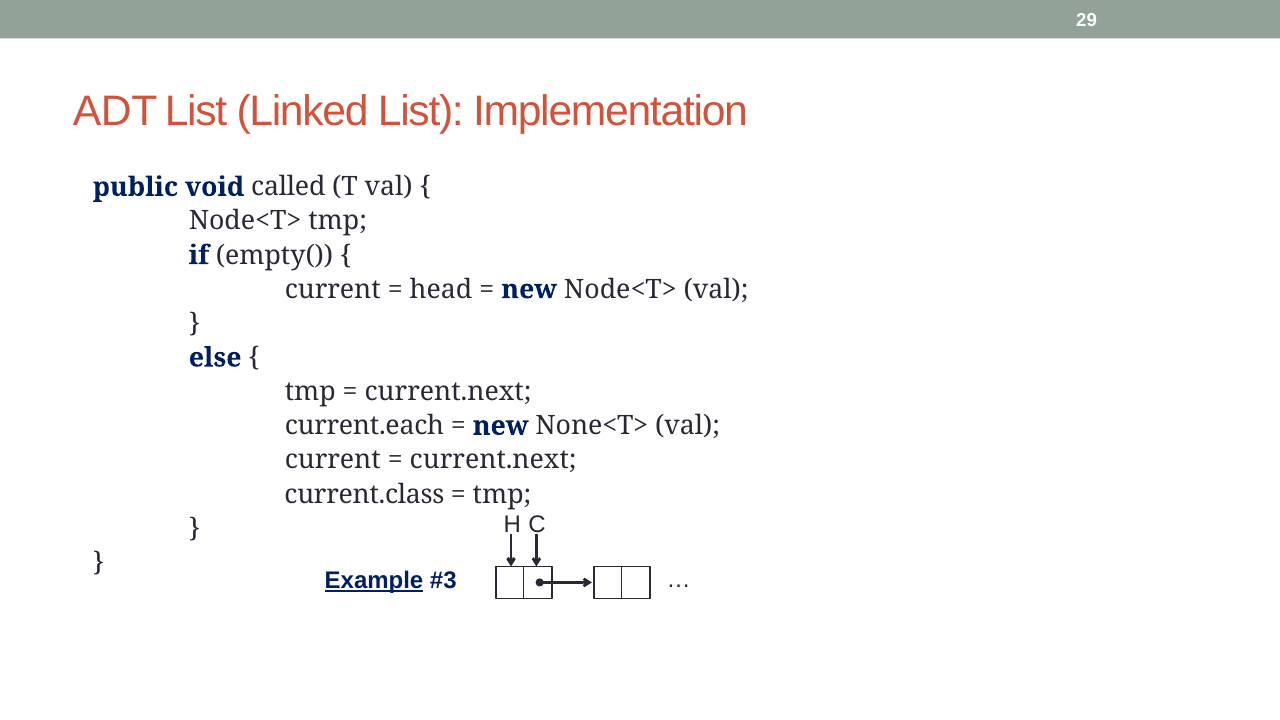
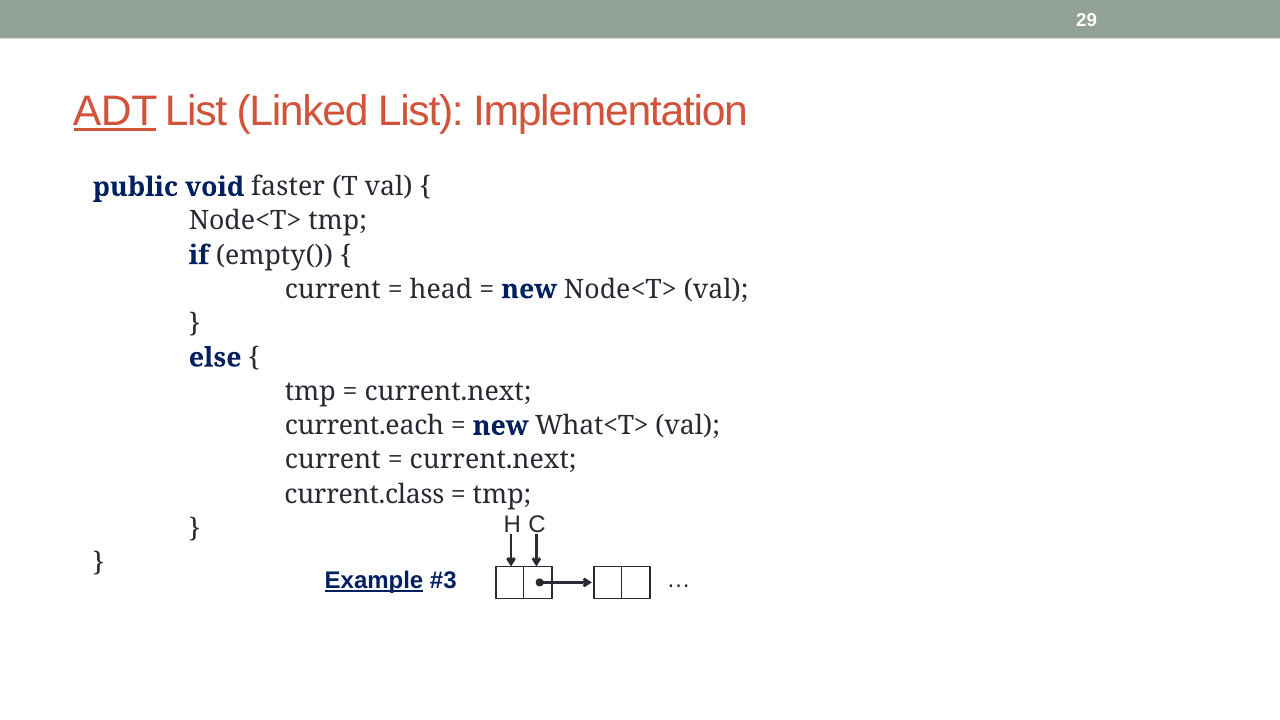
ADT underline: none -> present
called: called -> faster
None<T>: None<T> -> What<T>
